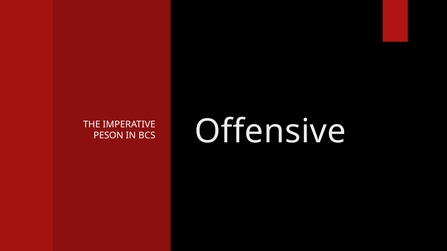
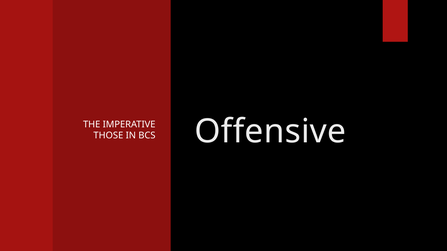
PESON: PESON -> THOSE
